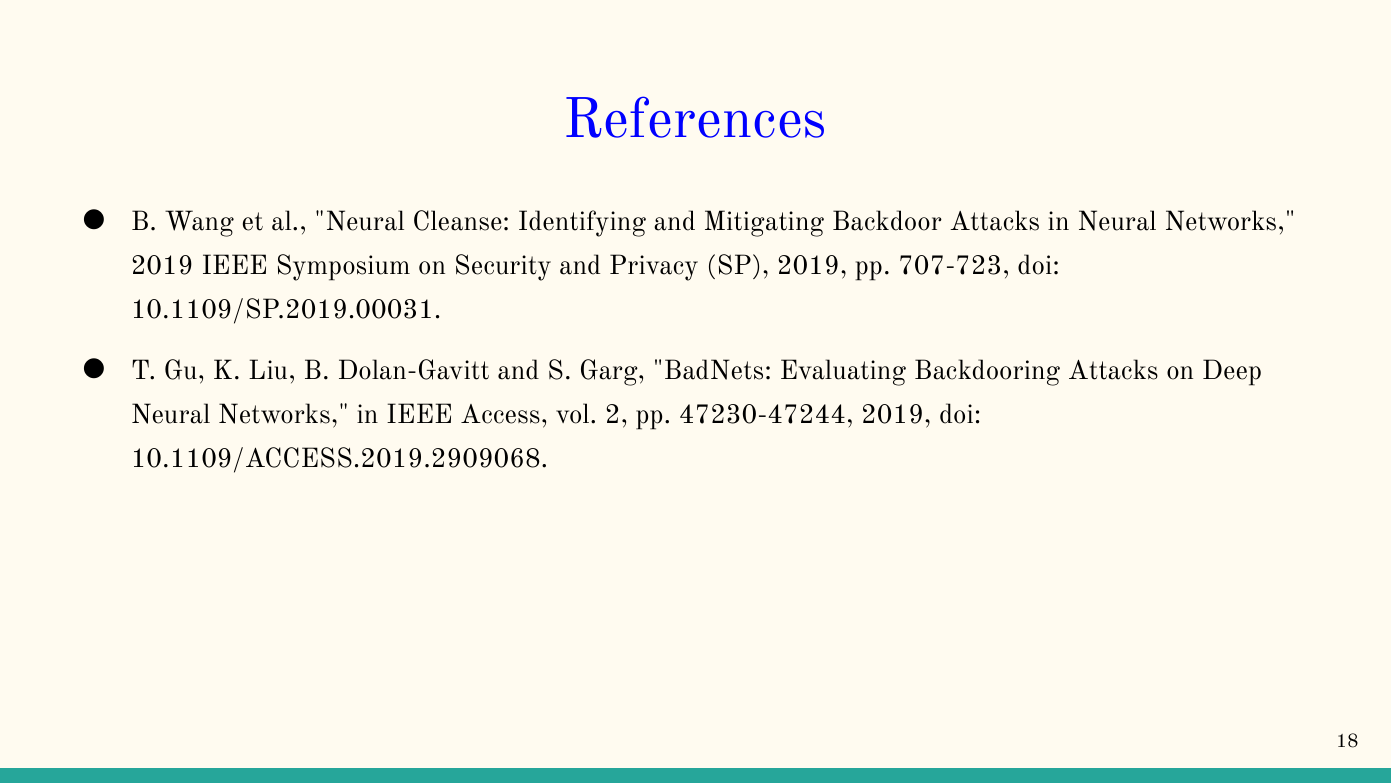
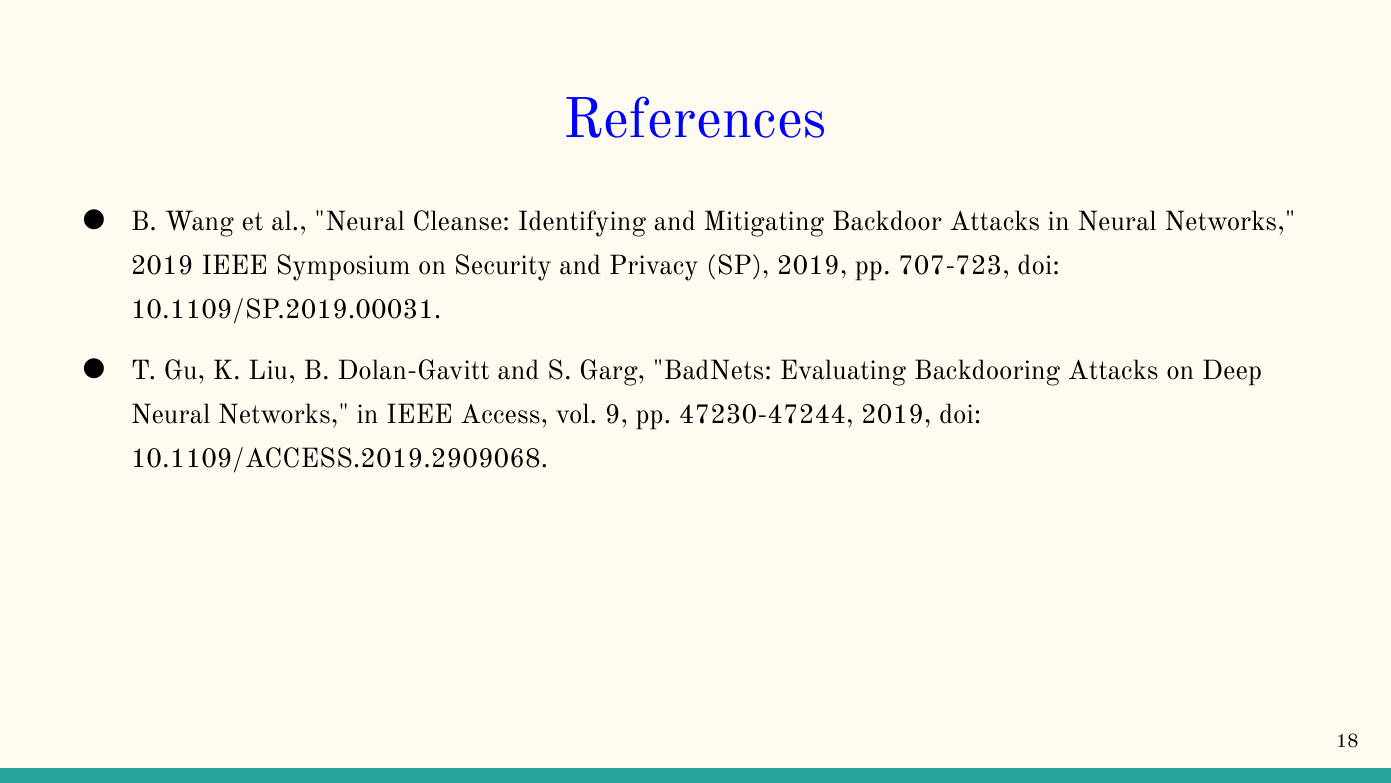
2: 2 -> 9
